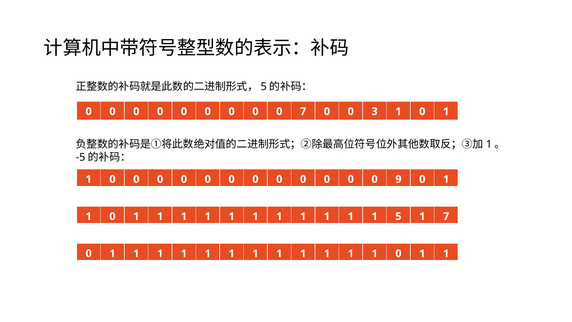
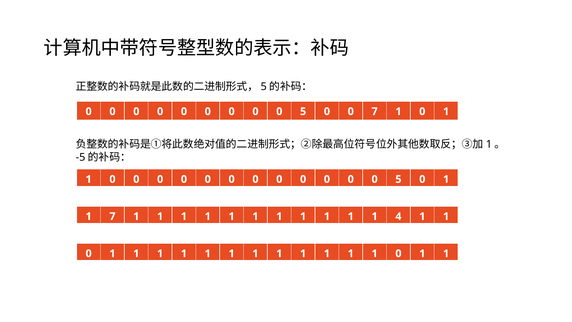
7 at (303, 111): 7 -> 5
0 3: 3 -> 7
9 at (398, 179): 9 -> 5
0 at (112, 216): 0 -> 7
5: 5 -> 4
7 at (446, 216): 7 -> 1
